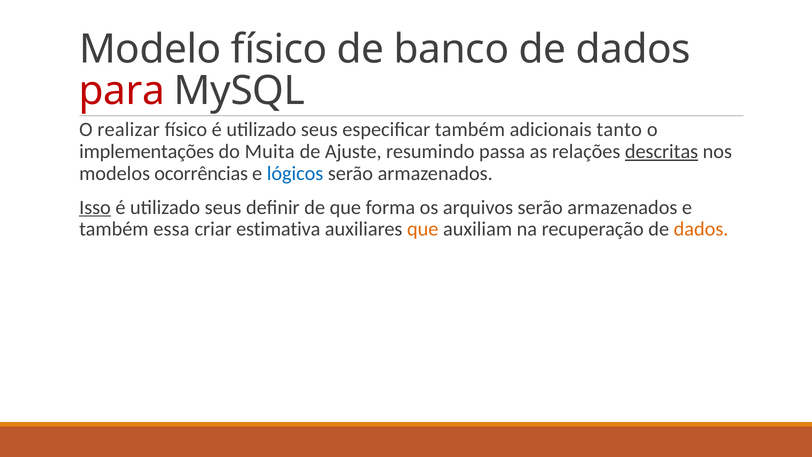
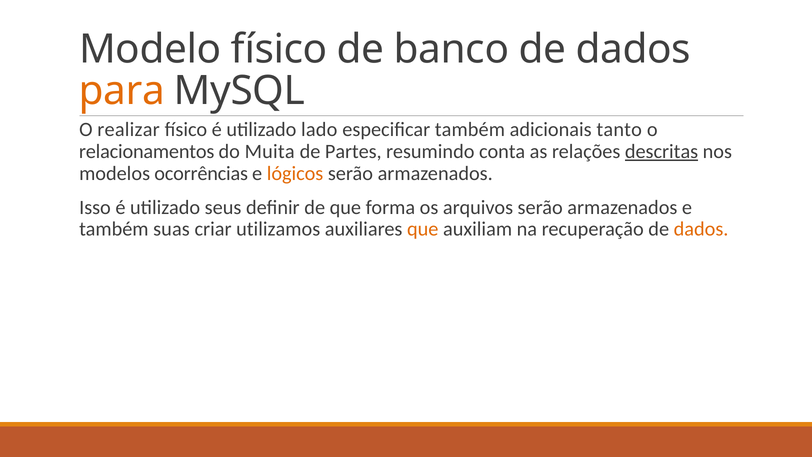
para colour: red -> orange
físico é utilizado seus: seus -> lado
implementações: implementações -> relacionamentos
Ajuste: Ajuste -> Partes
passa: passa -> conta
lógicos colour: blue -> orange
Isso underline: present -> none
essa: essa -> suas
estimativa: estimativa -> utilizamos
